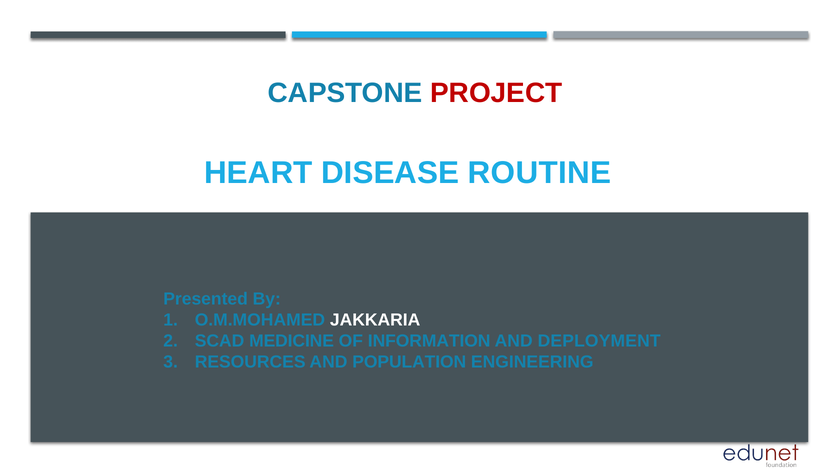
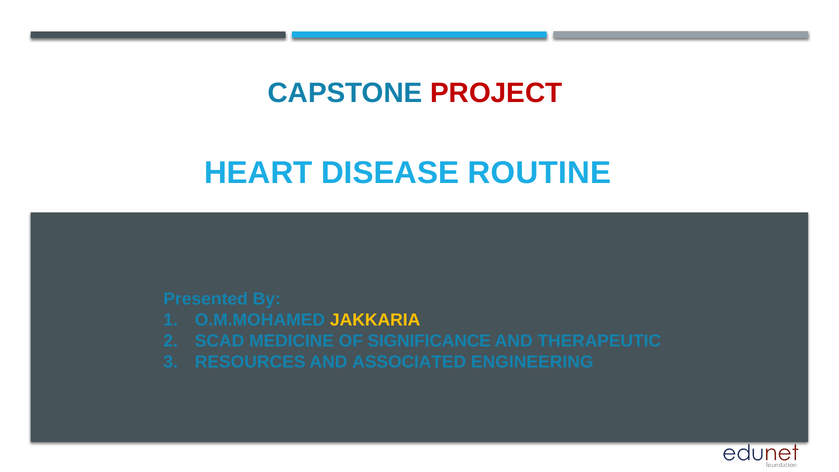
JAKKARIA colour: white -> yellow
INFORMATION: INFORMATION -> SIGNIFICANCE
DEPLOYMENT: DEPLOYMENT -> THERAPEUTIC
POPULATION: POPULATION -> ASSOCIATED
